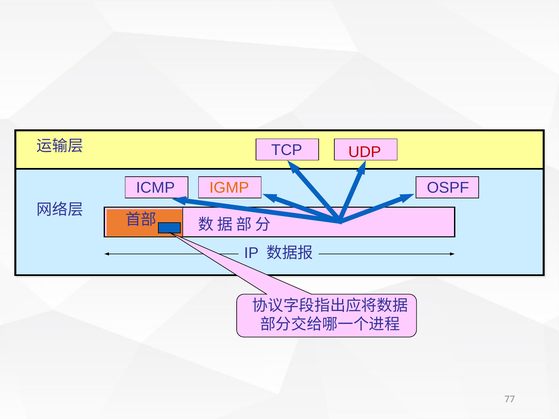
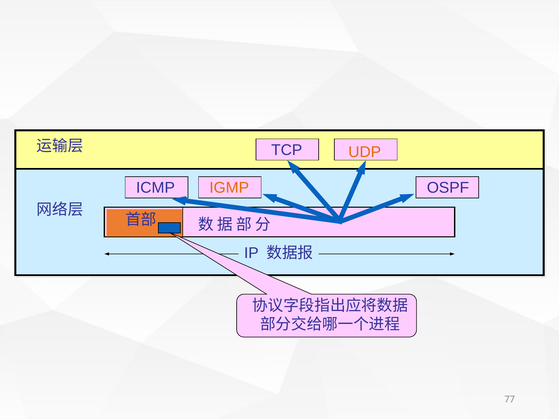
UDP colour: red -> orange
